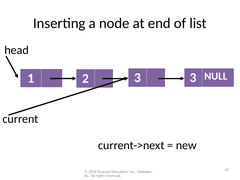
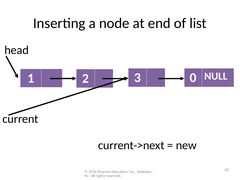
3 at (193, 78): 3 -> 0
